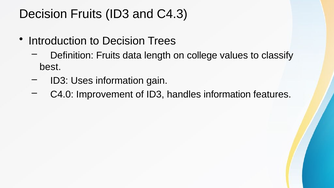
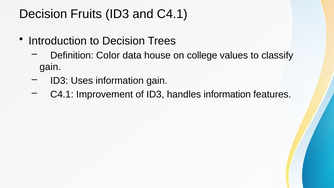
and C4.3: C4.3 -> C4.1
Definition Fruits: Fruits -> Color
length: length -> house
best at (50, 67): best -> gain
C4.0 at (62, 94): C4.0 -> C4.1
